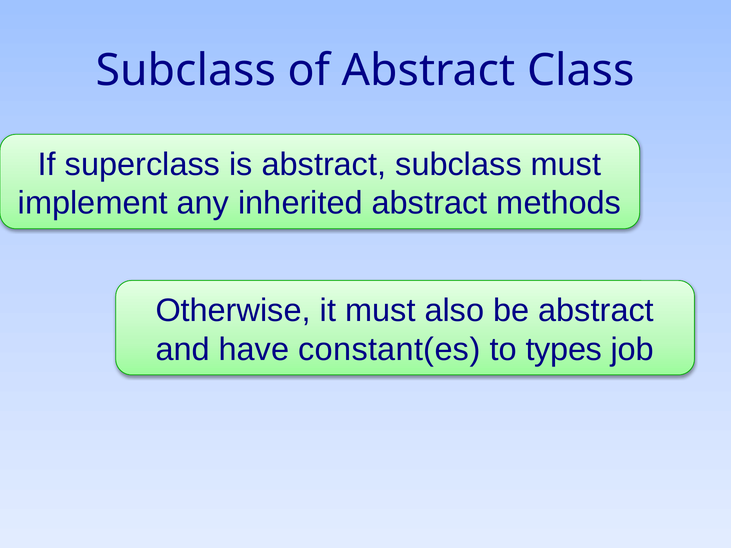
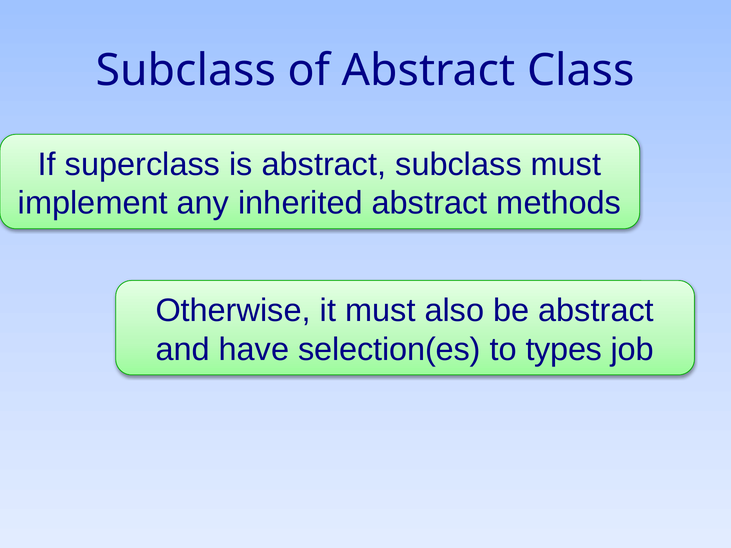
constant(es: constant(es -> selection(es
